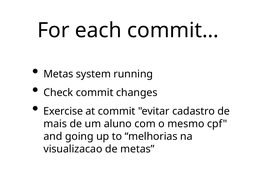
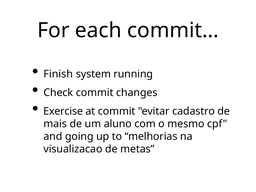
Metas at (58, 74): Metas -> Finish
